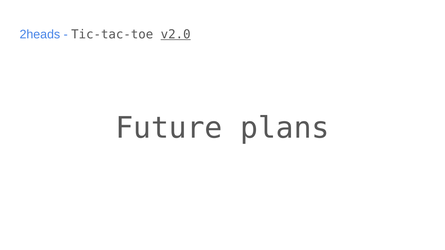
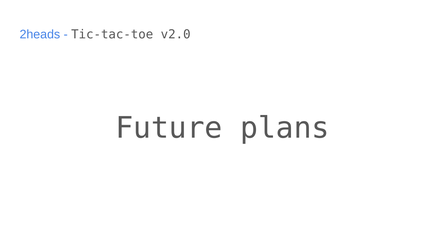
v2.0 underline: present -> none
